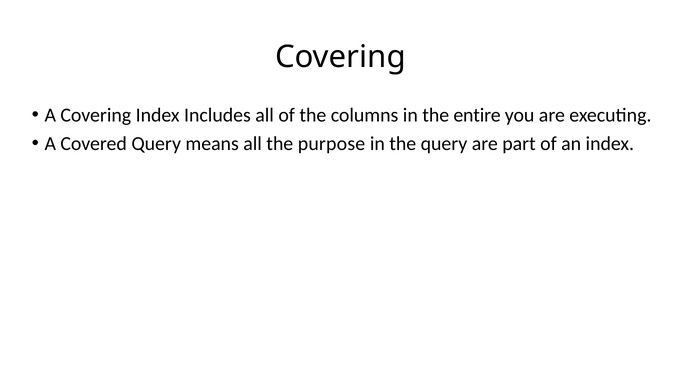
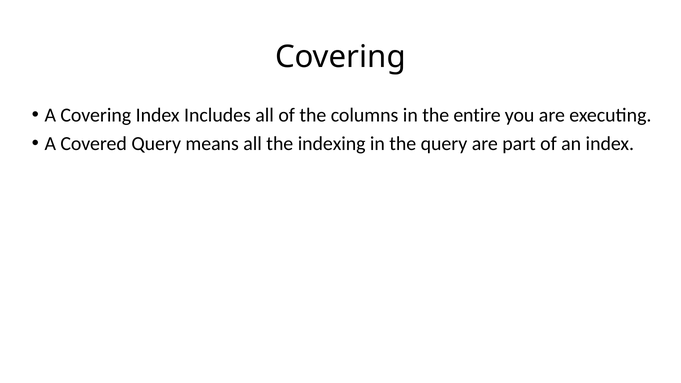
purpose: purpose -> indexing
